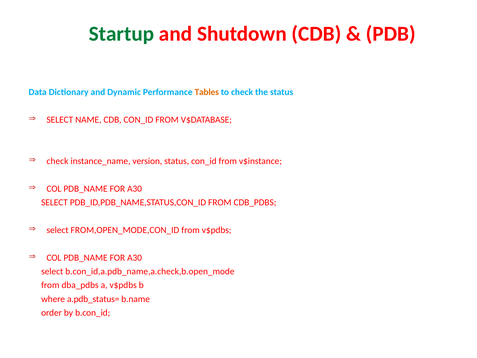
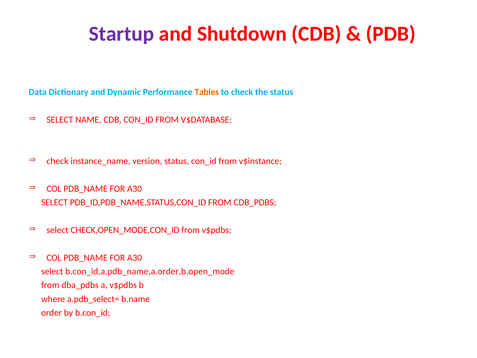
Startup colour: green -> purple
FROM,OPEN_MODE,CON_ID: FROM,OPEN_MODE,CON_ID -> CHECK,OPEN_MODE,CON_ID
b.con_id,a.pdb_name,a.check,b.open_mode: b.con_id,a.pdb_name,a.check,b.open_mode -> b.con_id,a.pdb_name,a.order,b.open_mode
a.pdb_status=: a.pdb_status= -> a.pdb_select=
